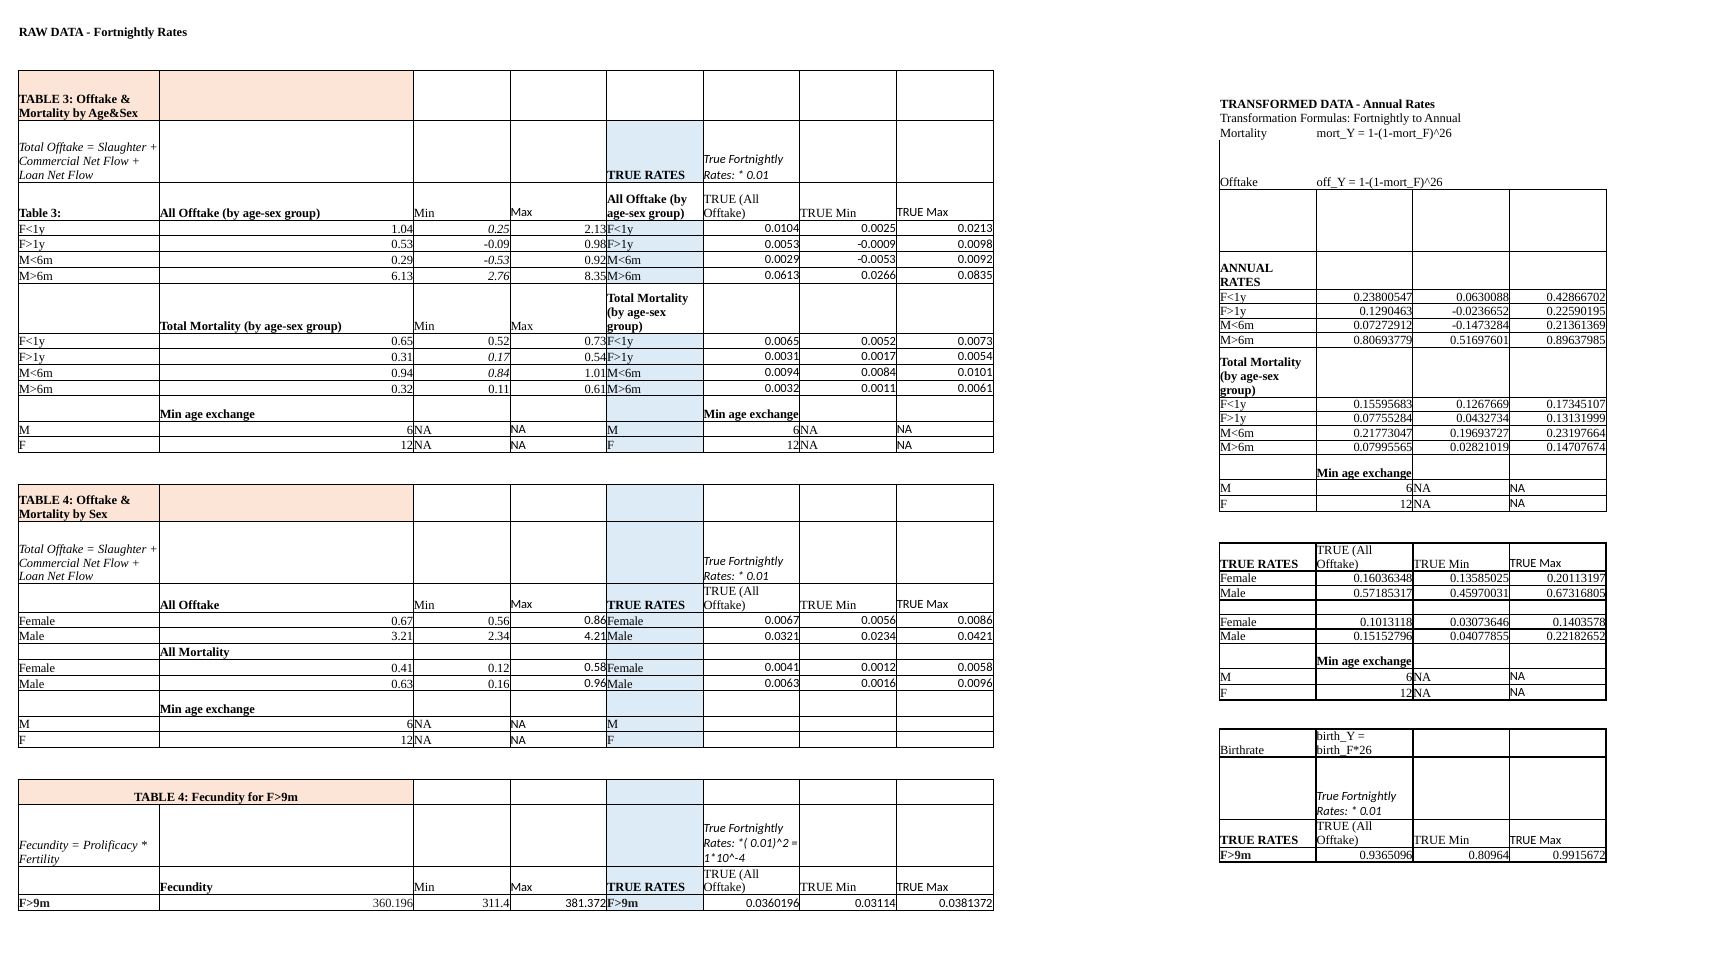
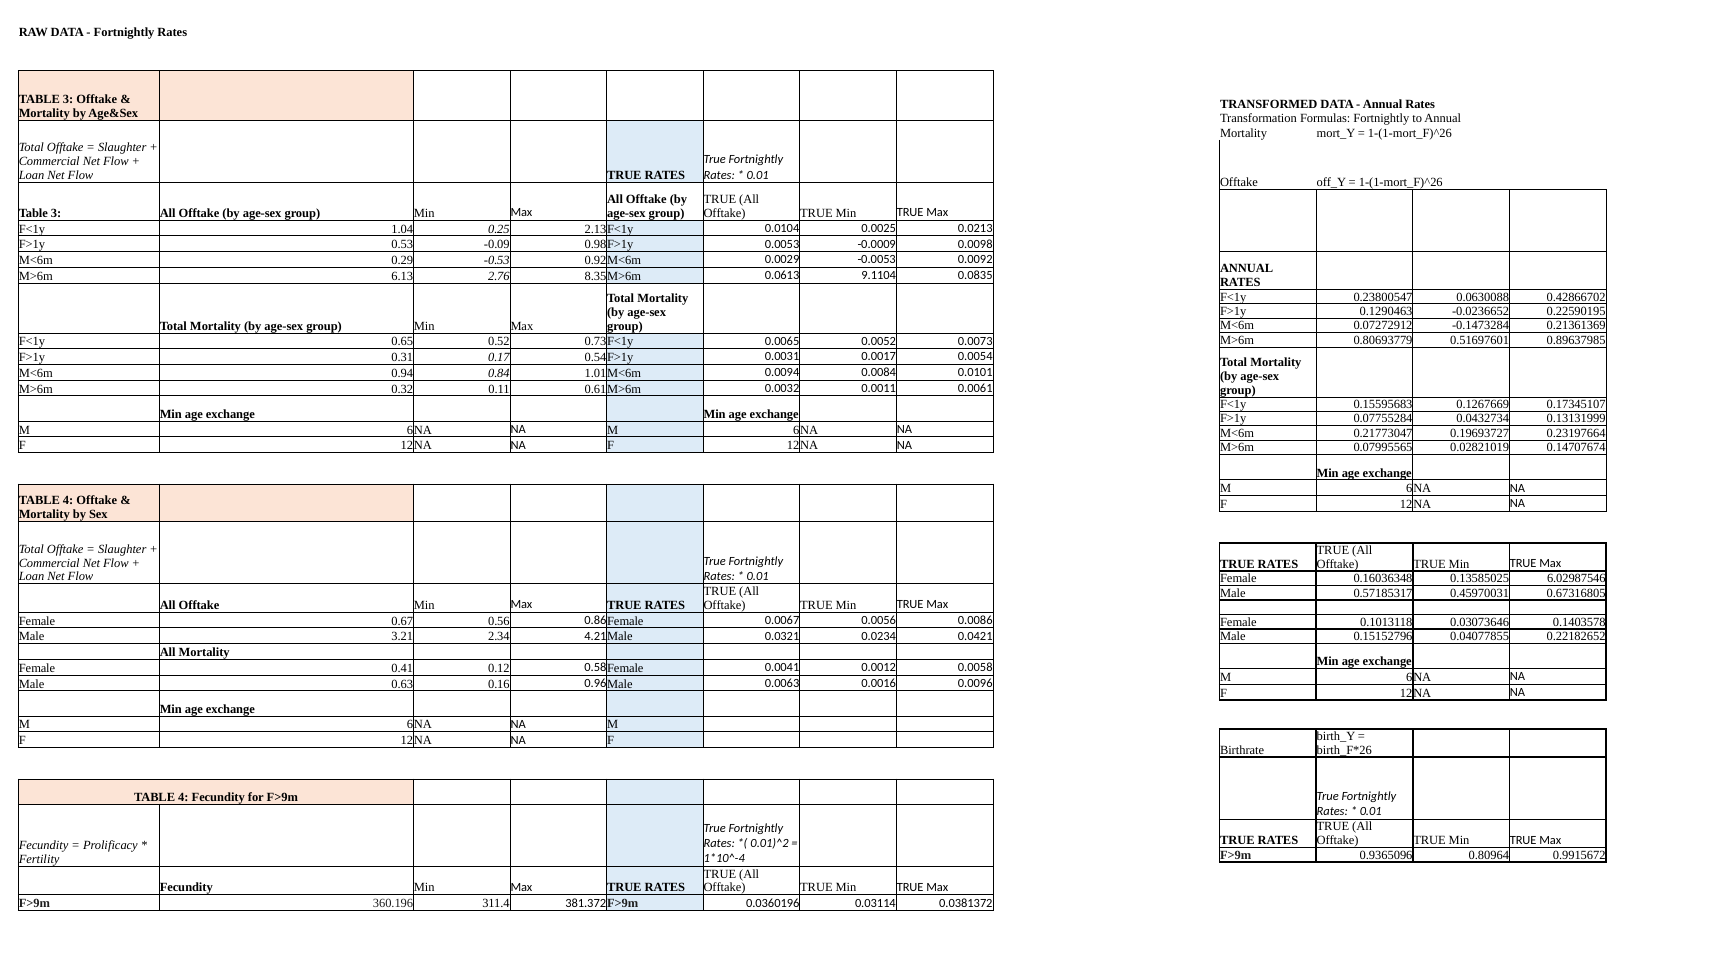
0.0266: 0.0266 -> 9.1104
0.20113197: 0.20113197 -> 6.02987546
